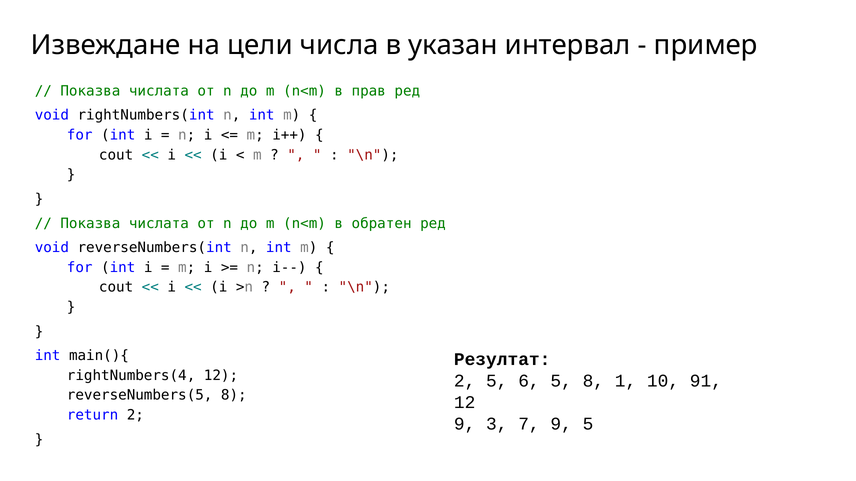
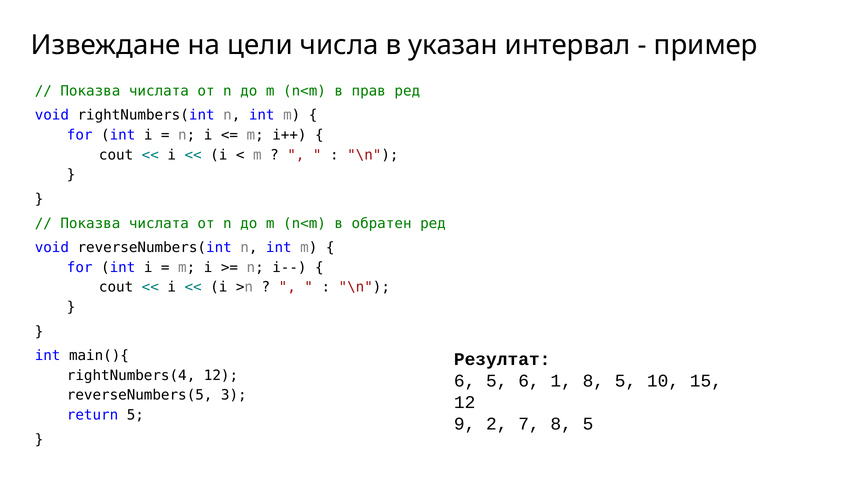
2 at (465, 381): 2 -> 6
6 5: 5 -> 1
1 at (626, 381): 1 -> 5
91: 91 -> 15
reverseNumbers(5 8: 8 -> 3
return 2: 2 -> 5
3: 3 -> 2
7 9: 9 -> 8
